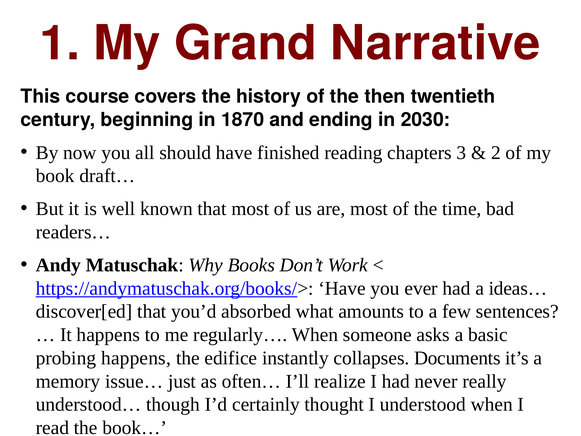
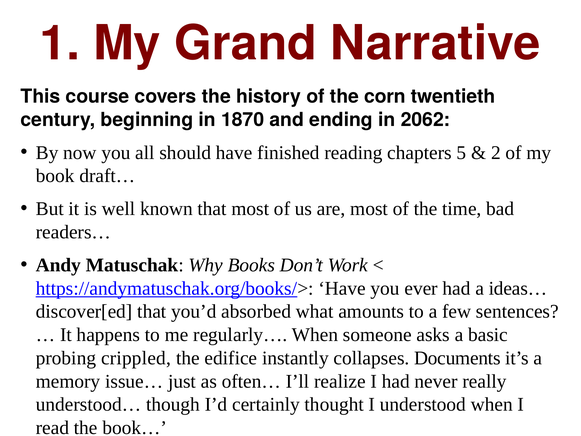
then: then -> corn
2030: 2030 -> 2062
3: 3 -> 5
probing happens: happens -> crippled
